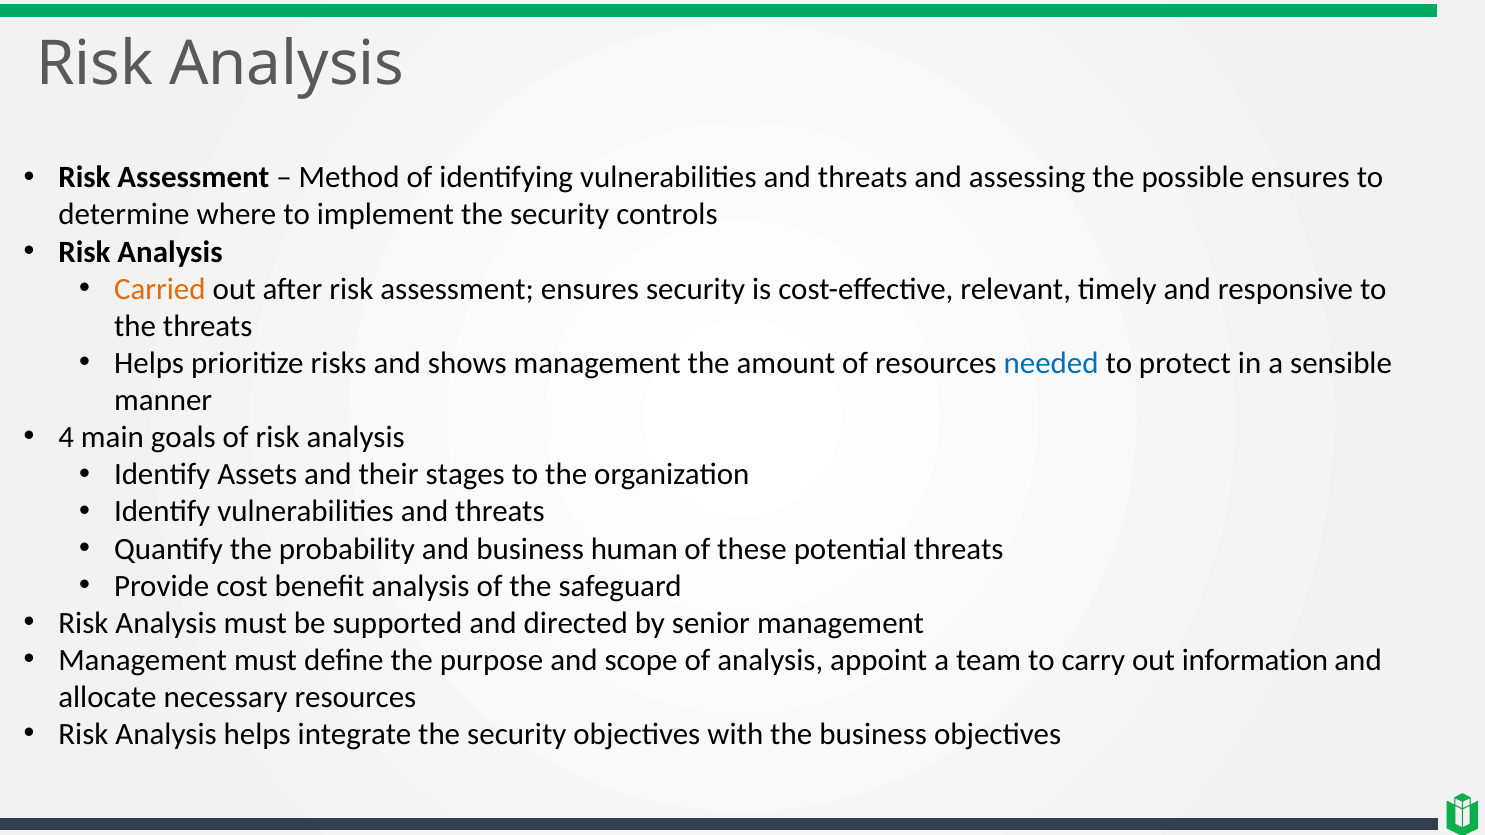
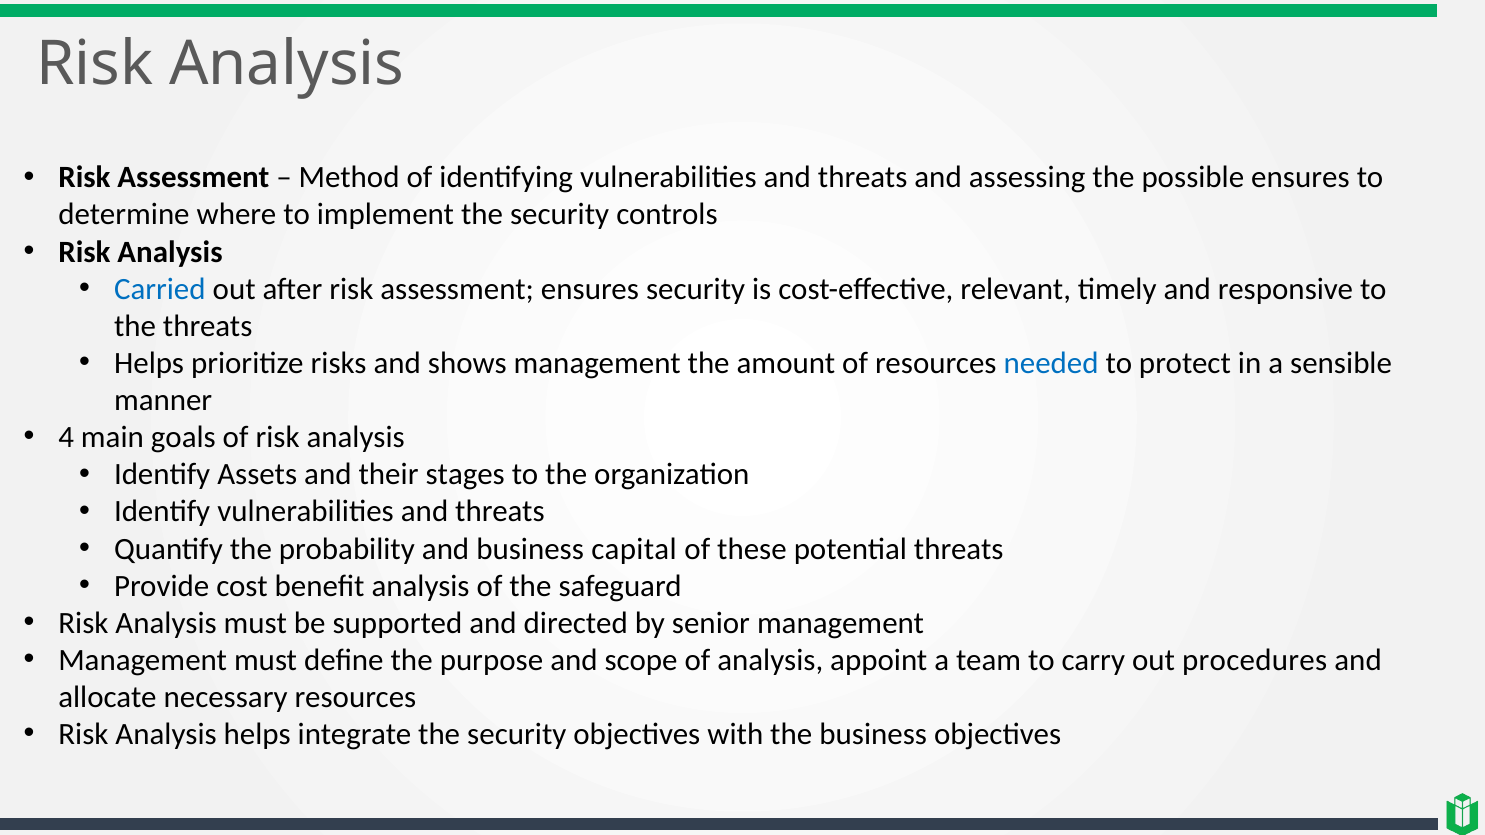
Carried colour: orange -> blue
human: human -> capital
information: information -> procedures
